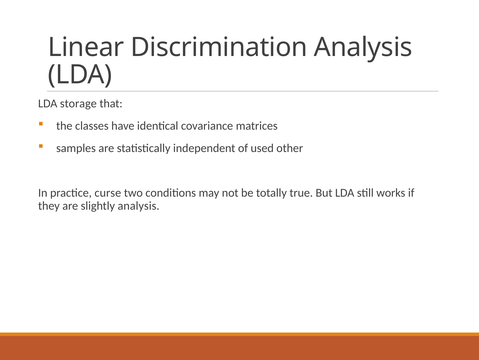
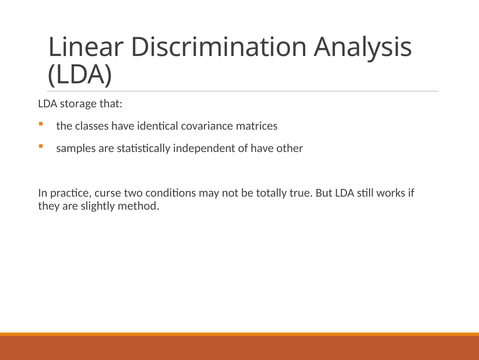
of used: used -> have
slightly analysis: analysis -> method
